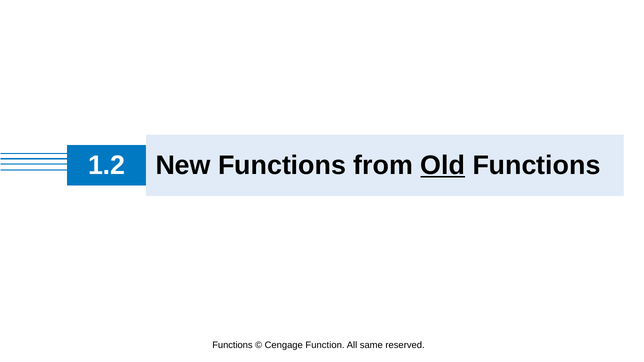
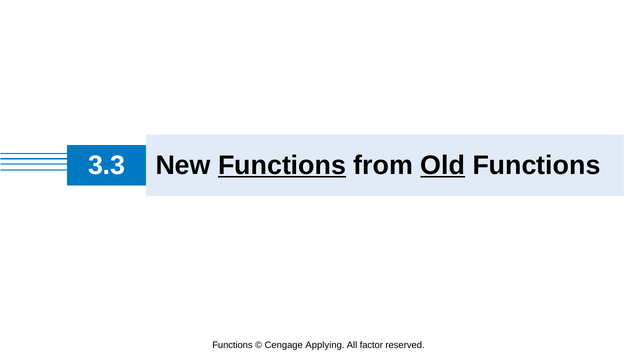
1.2: 1.2 -> 3.3
Functions at (282, 165) underline: none -> present
Function: Function -> Applying
same: same -> factor
